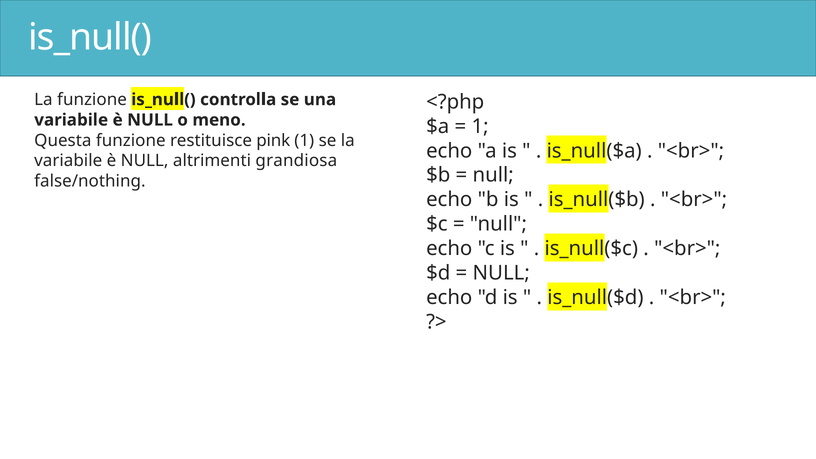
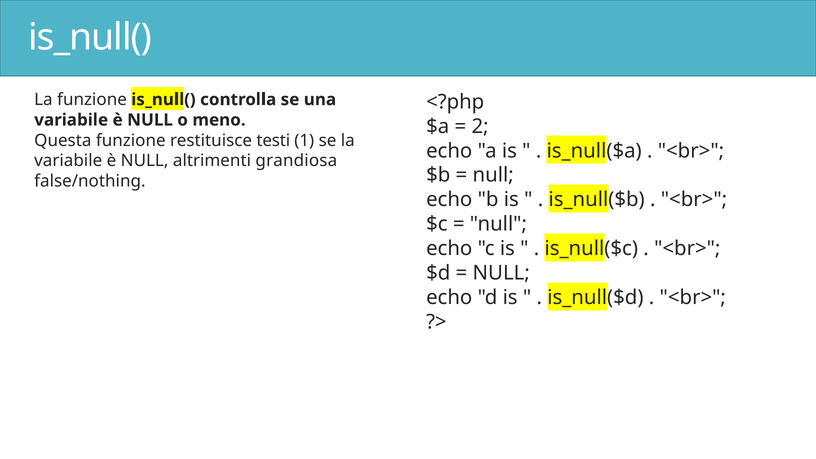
1 at (480, 126): 1 -> 2
pink: pink -> testi
